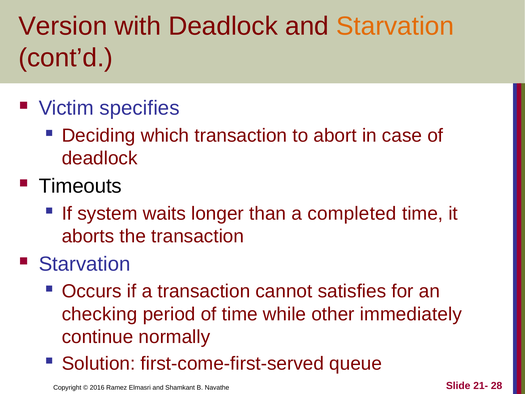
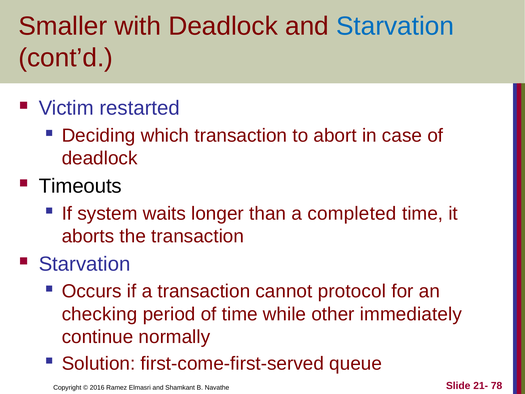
Version: Version -> Smaller
Starvation at (395, 26) colour: orange -> blue
specifies: specifies -> restarted
satisfies: satisfies -> protocol
28: 28 -> 78
